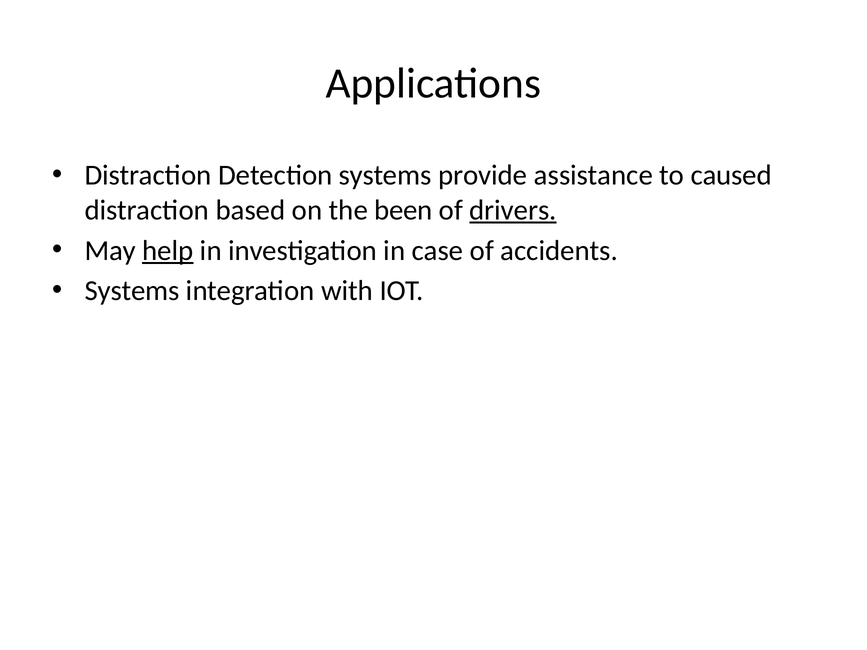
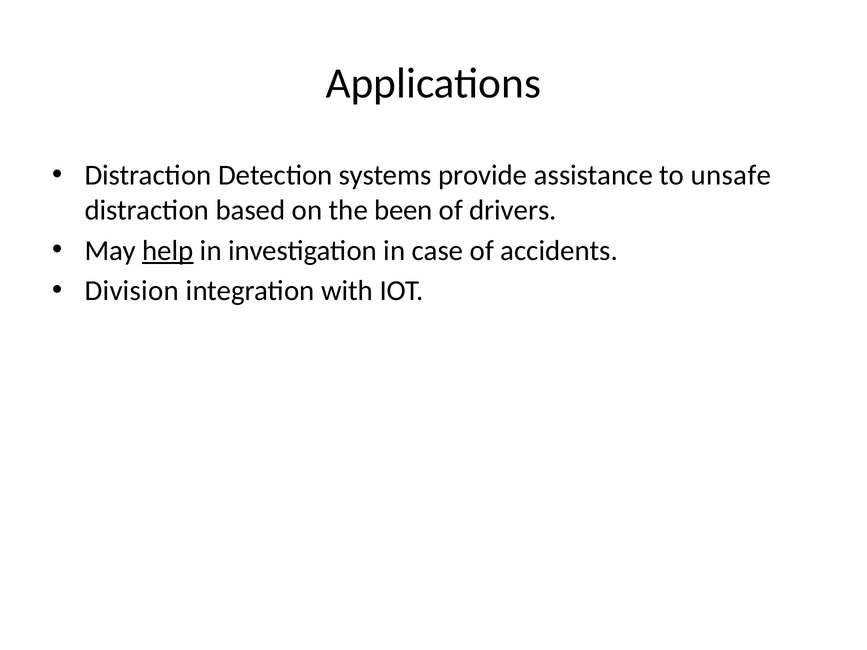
caused: caused -> unsafe
drivers underline: present -> none
Systems at (132, 291): Systems -> Division
